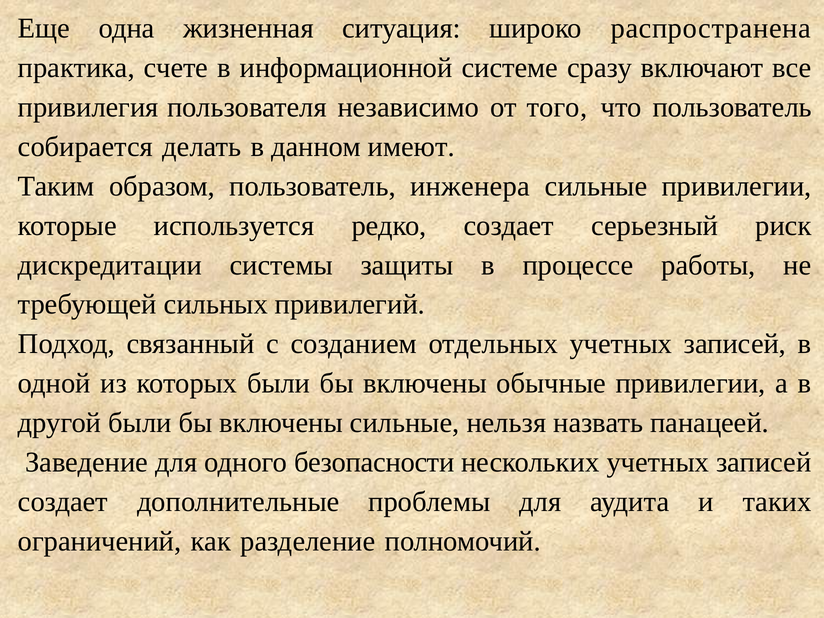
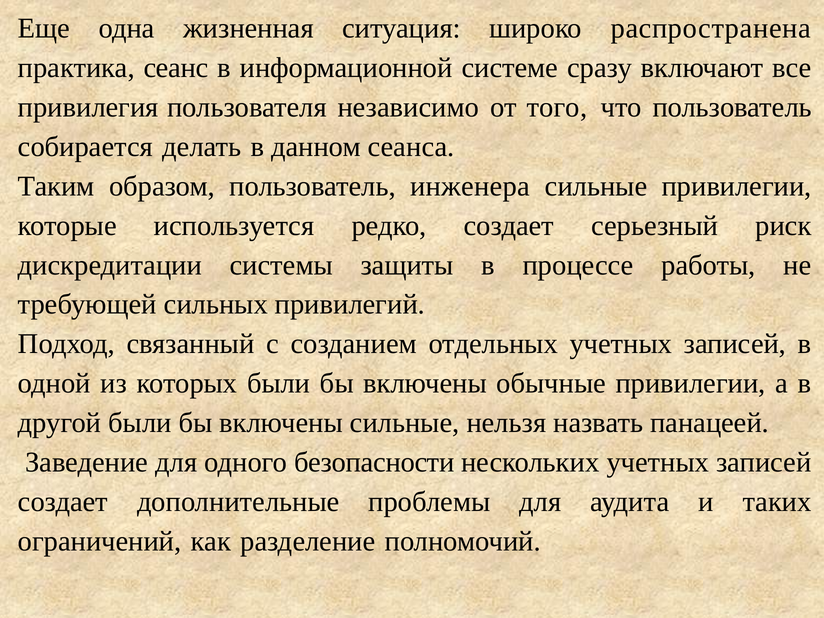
счете: счете -> сеанс
имеют: имеют -> сеанса
